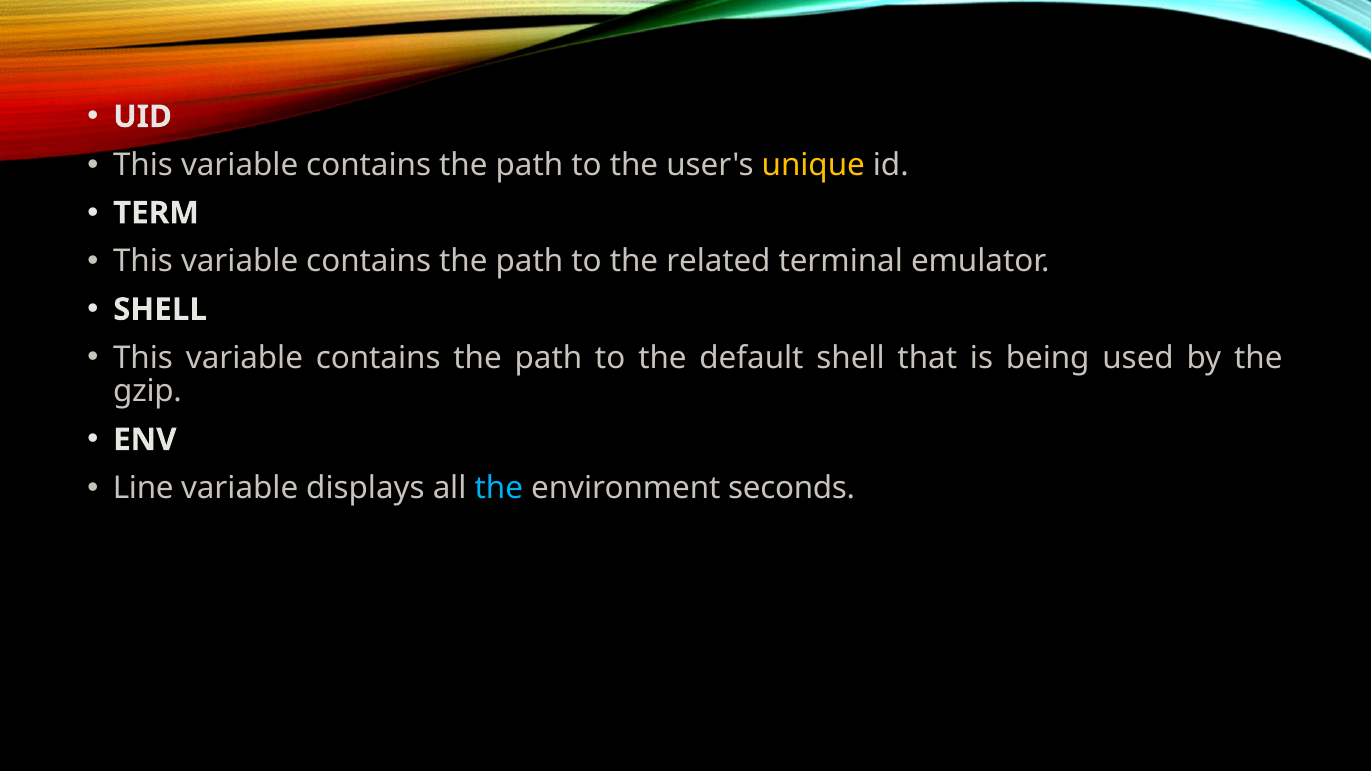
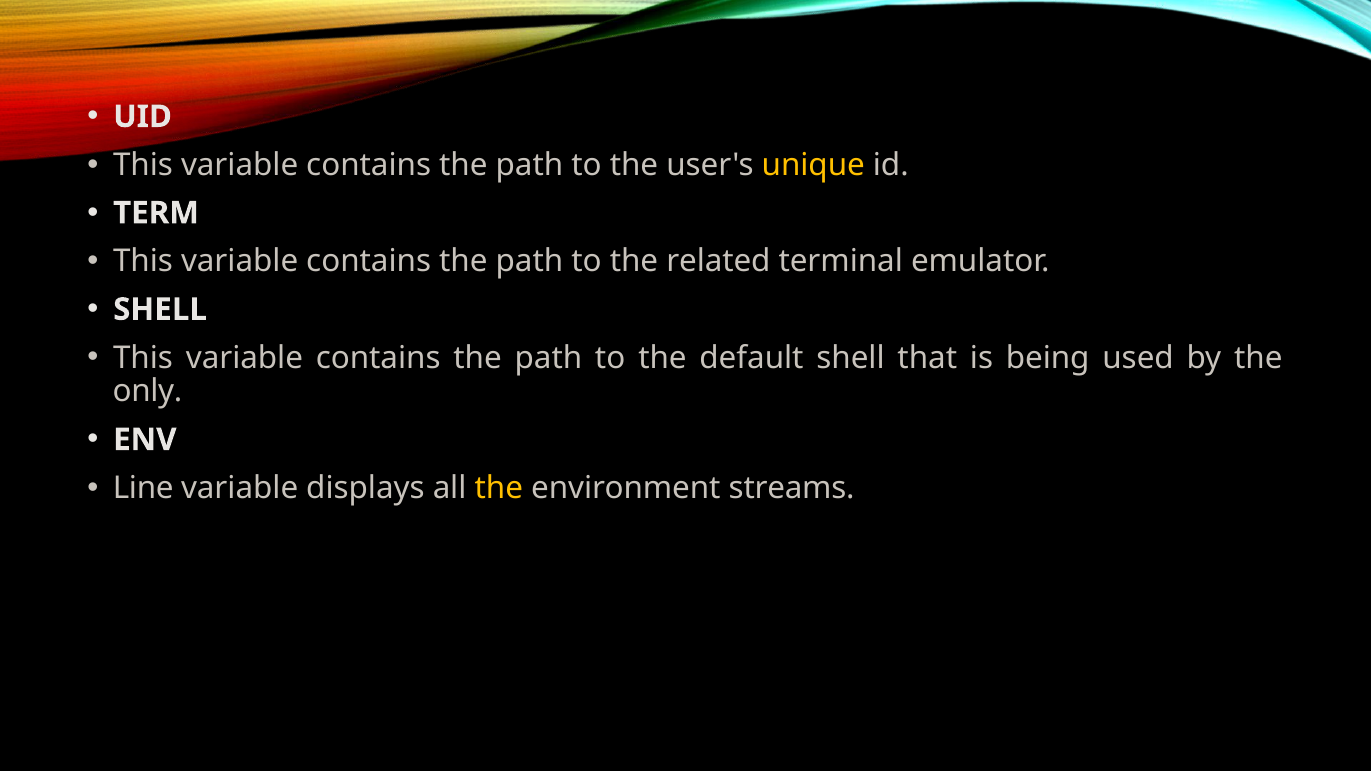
gzip: gzip -> only
the at (499, 488) colour: light blue -> yellow
seconds: seconds -> streams
